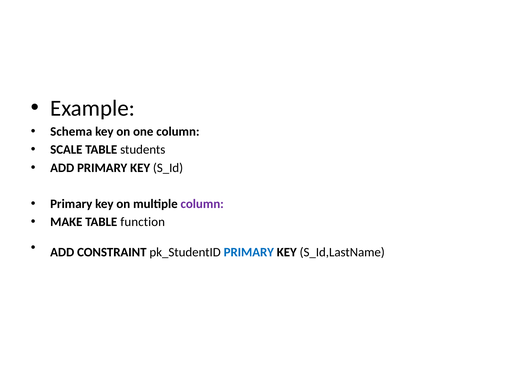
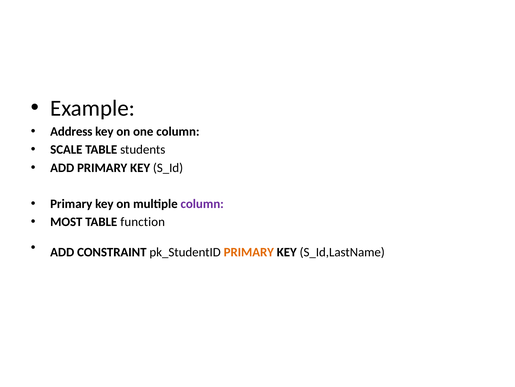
Schema: Schema -> Address
MAKE: MAKE -> MOST
PRIMARY at (249, 252) colour: blue -> orange
